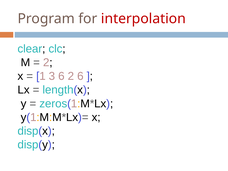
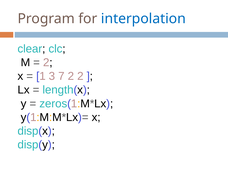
interpolation colour: red -> blue
3 6: 6 -> 7
2 6: 6 -> 2
